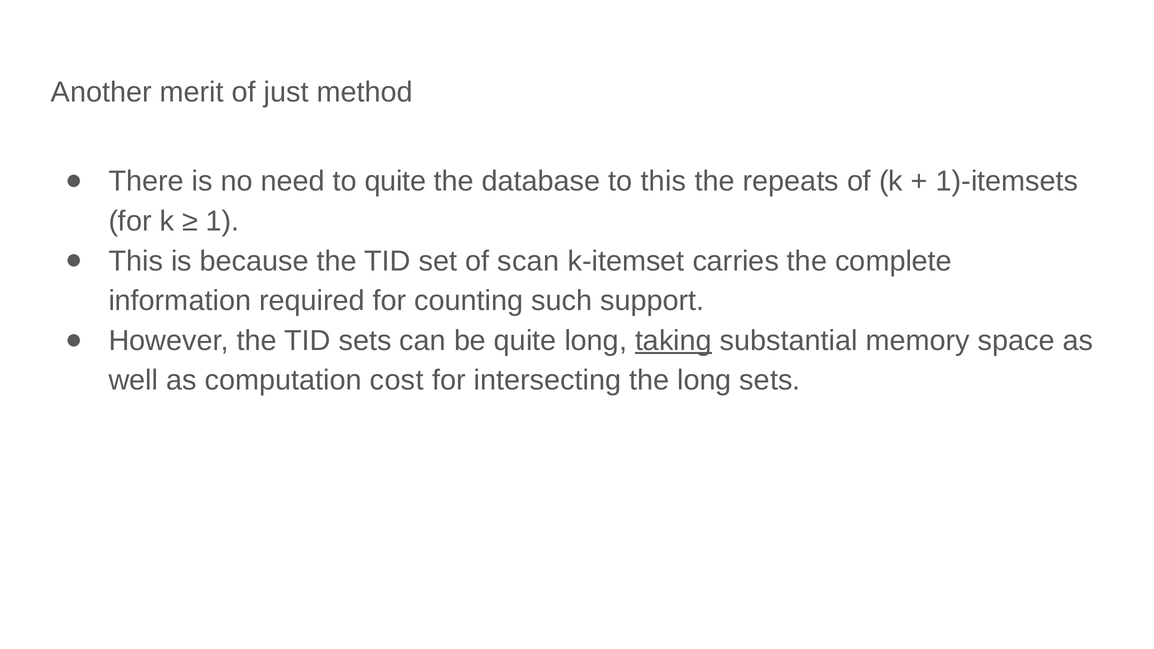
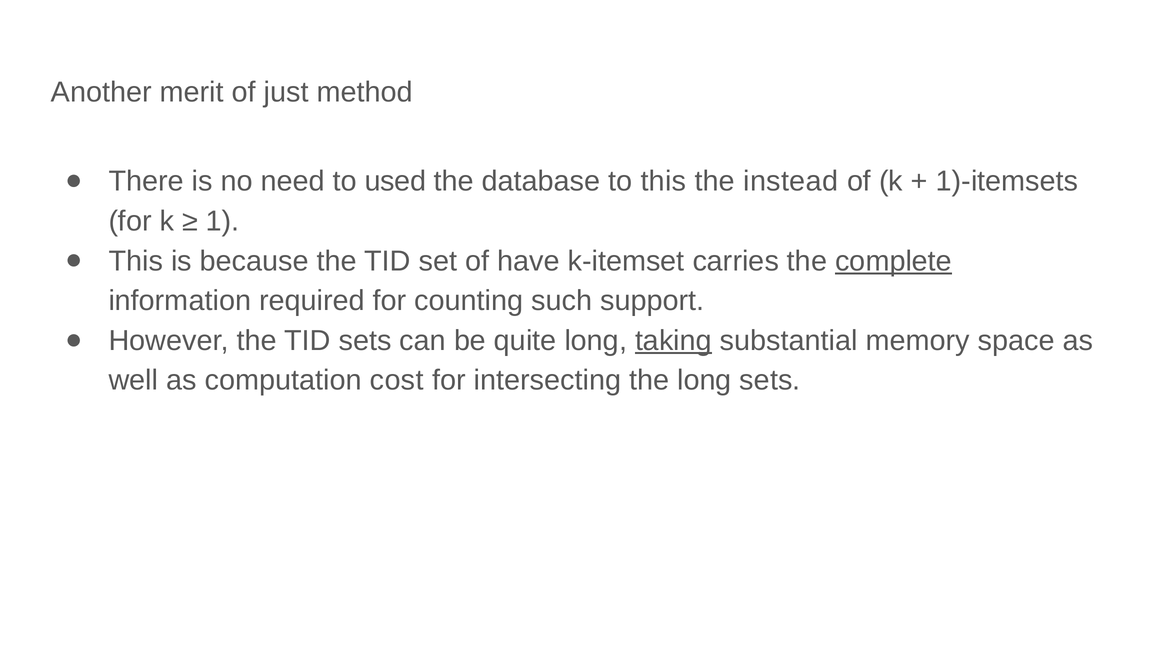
to quite: quite -> used
repeats: repeats -> instead
scan: scan -> have
complete underline: none -> present
